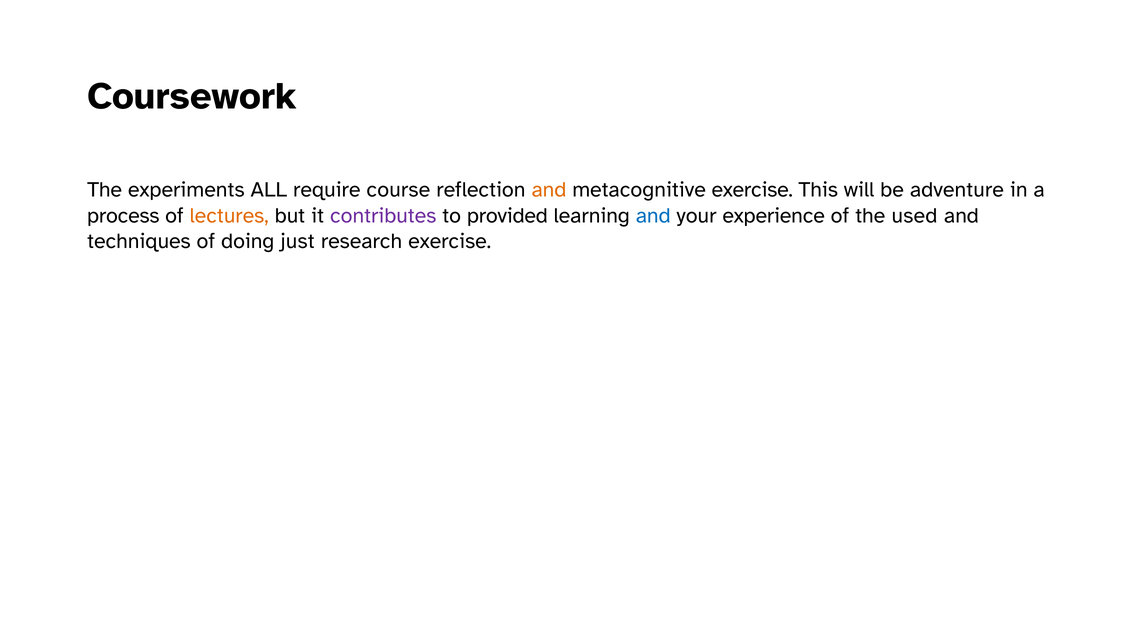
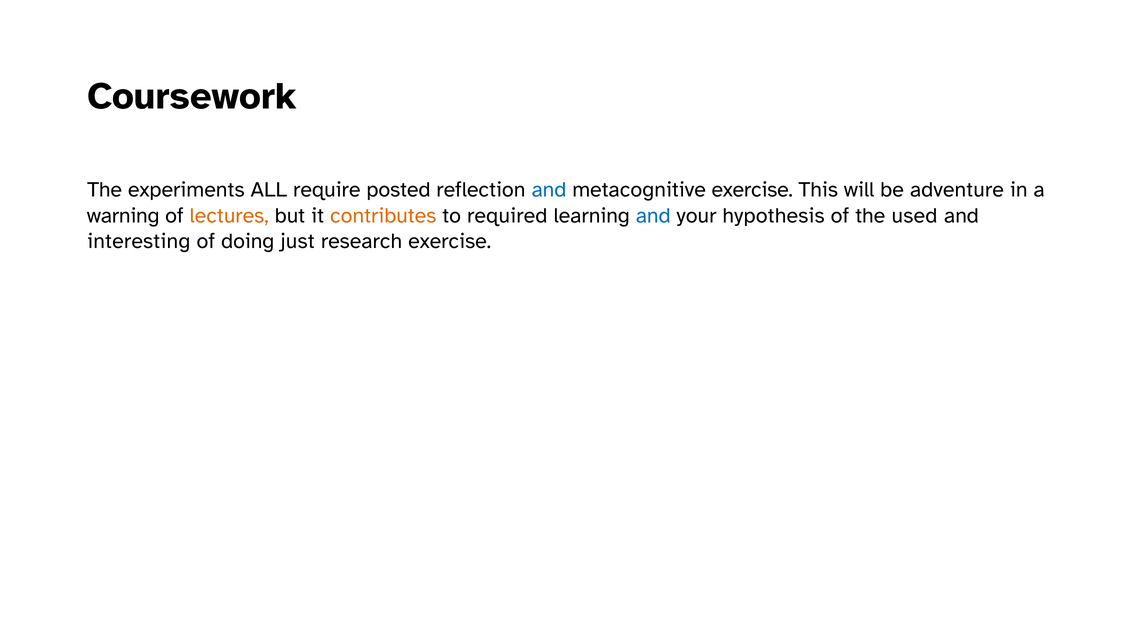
course: course -> posted
and at (549, 190) colour: orange -> blue
process: process -> warning
contributes colour: purple -> orange
provided: provided -> required
experience: experience -> hypothesis
techniques: techniques -> interesting
